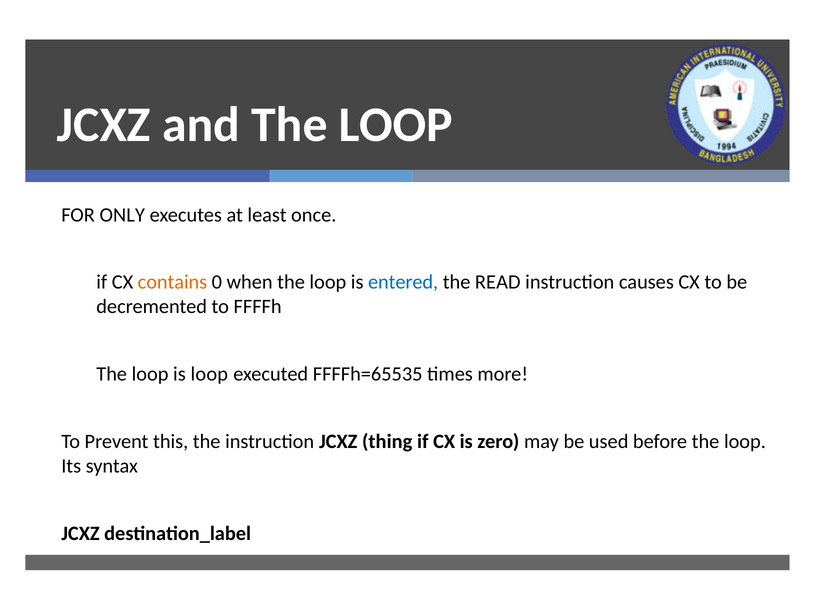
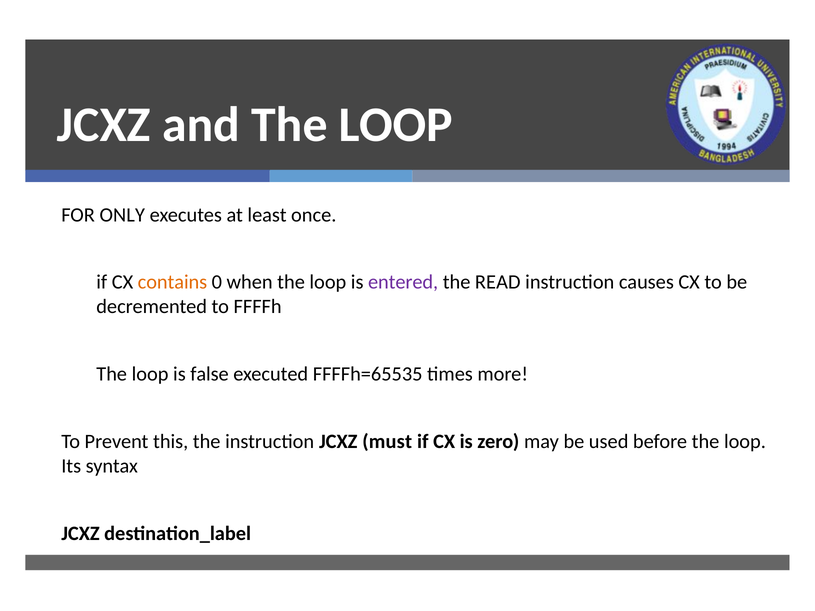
entered colour: blue -> purple
is loop: loop -> false
thing: thing -> must
